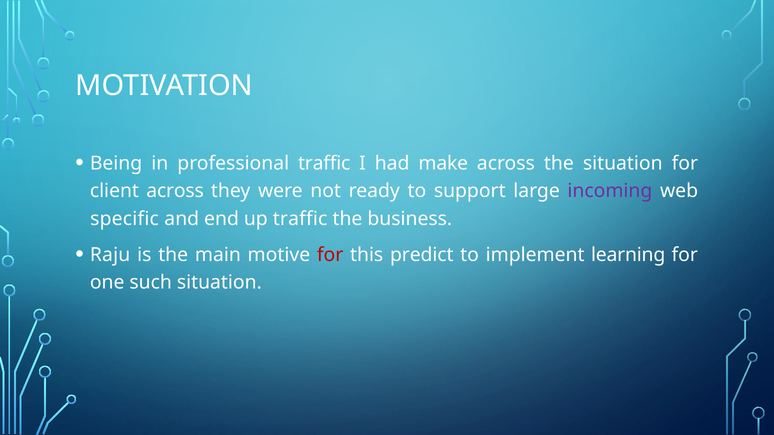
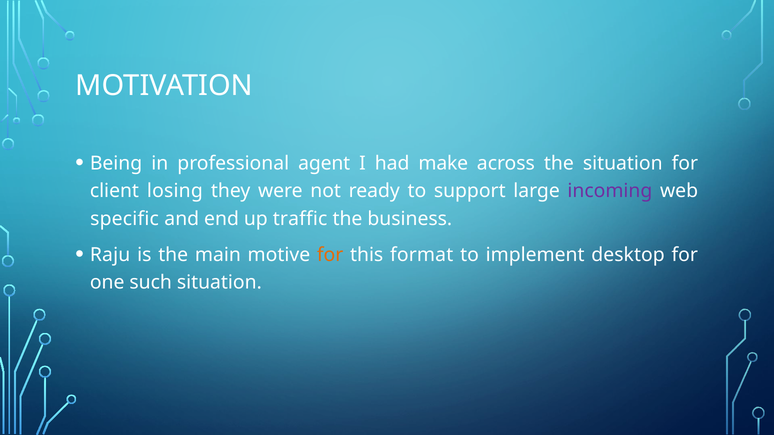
professional traffic: traffic -> agent
client across: across -> losing
for at (330, 255) colour: red -> orange
predict: predict -> format
learning: learning -> desktop
